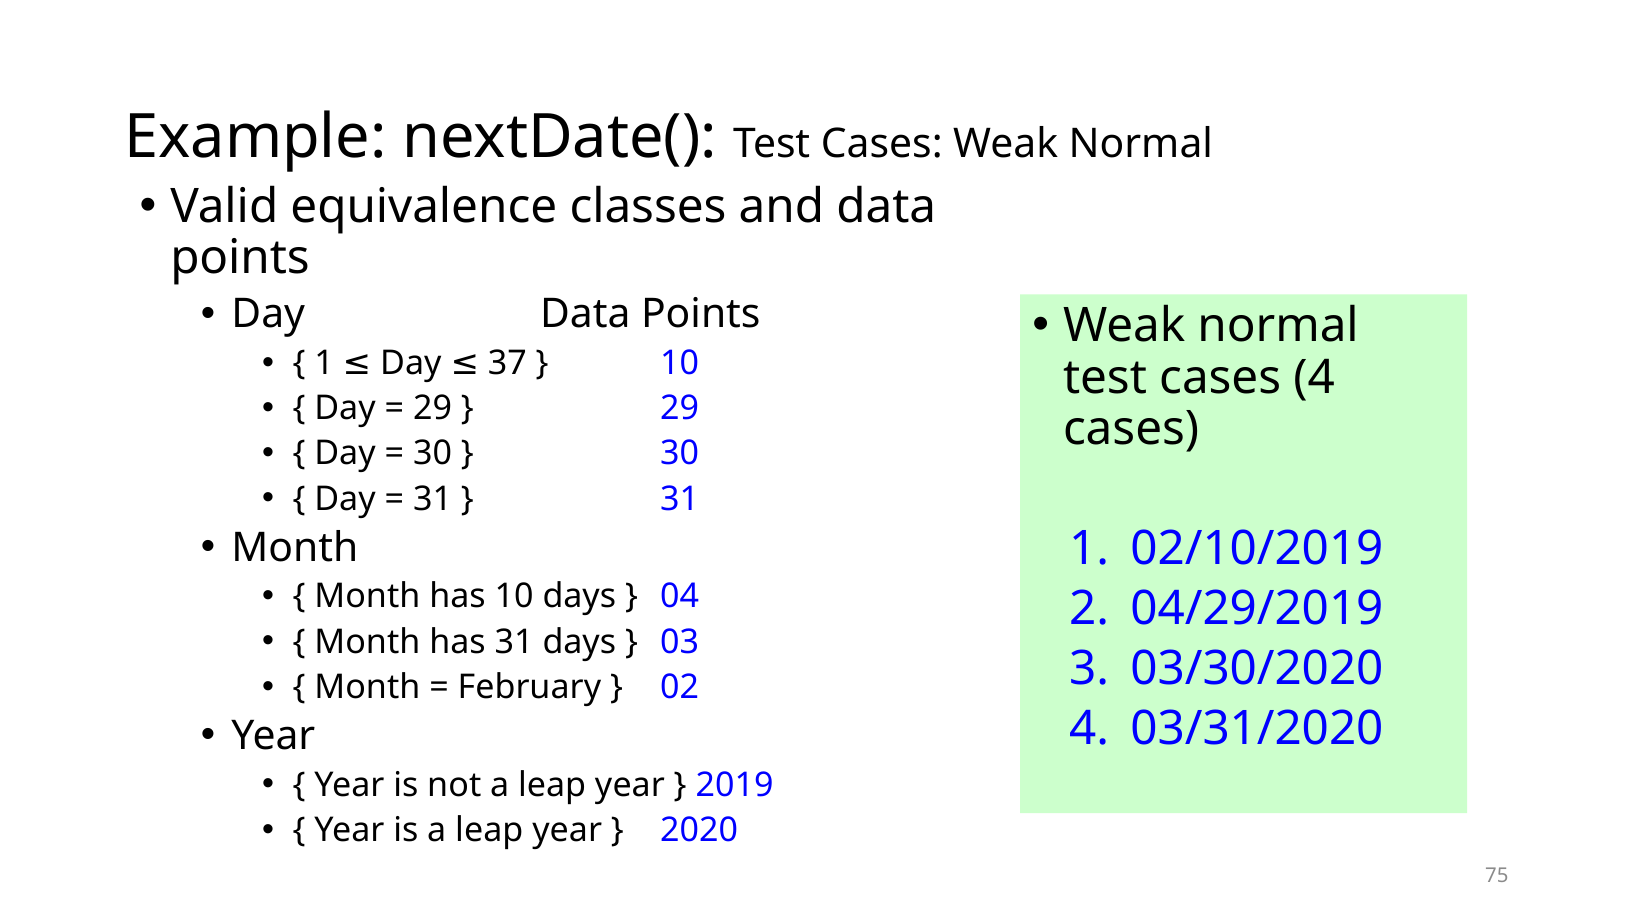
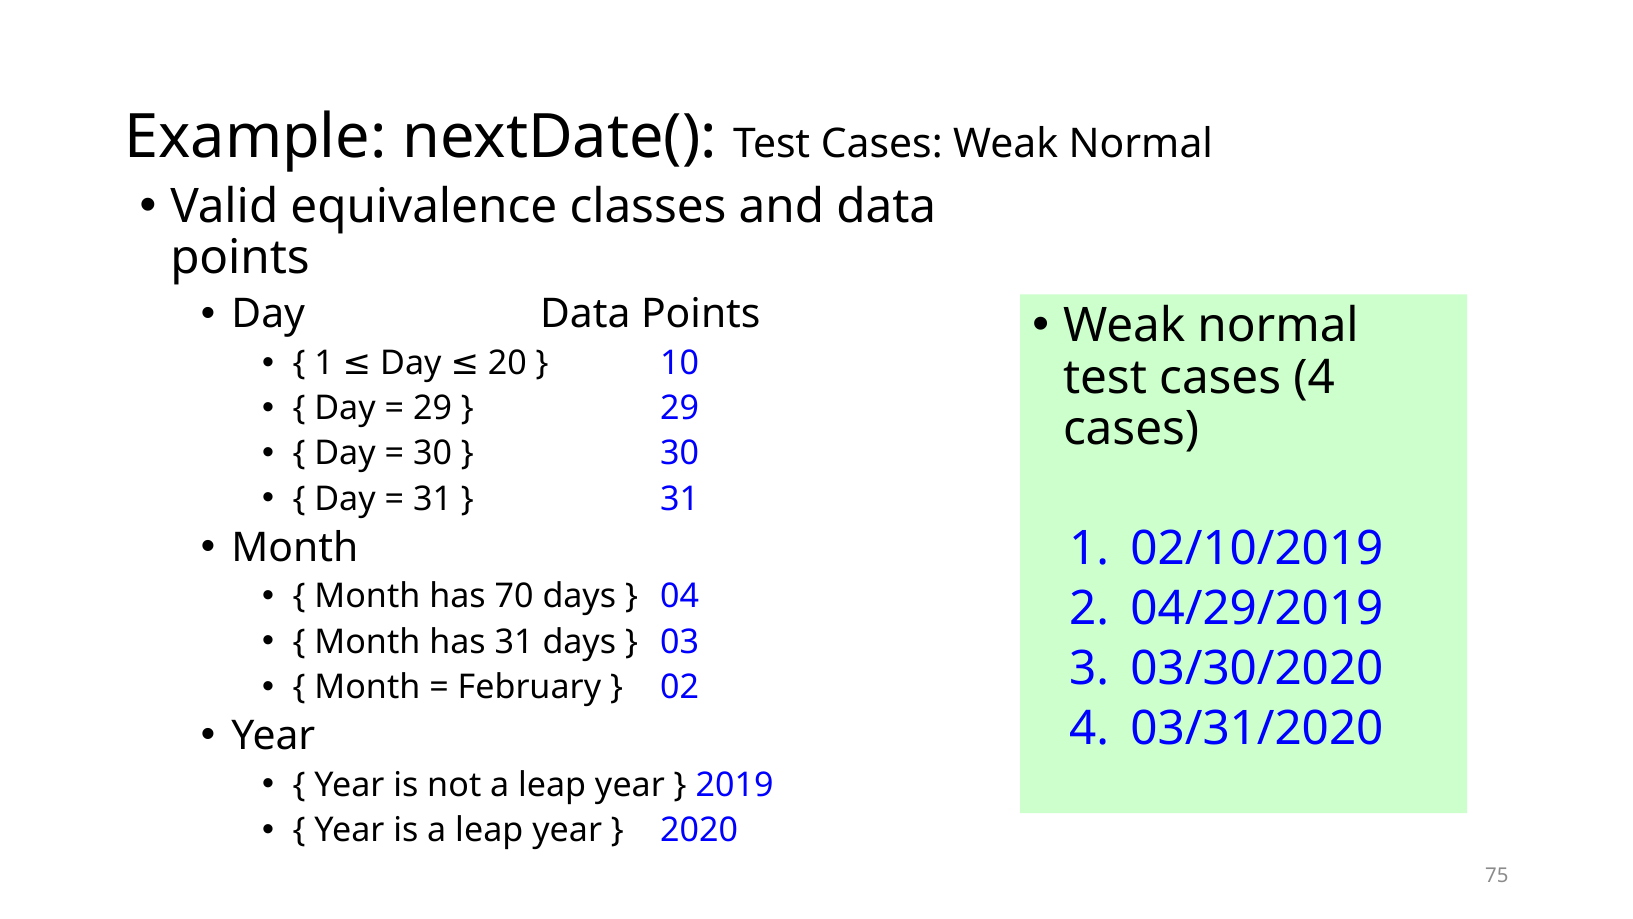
37: 37 -> 20
has 10: 10 -> 70
